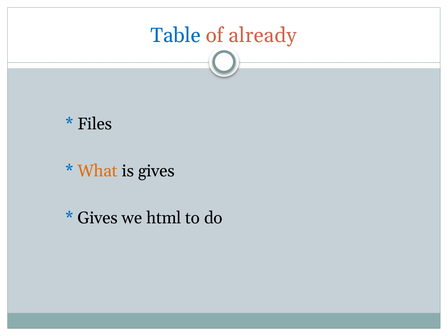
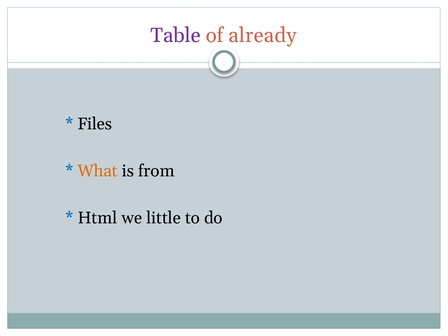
Table colour: blue -> purple
is gives: gives -> from
Gives at (98, 218): Gives -> Html
html: html -> little
